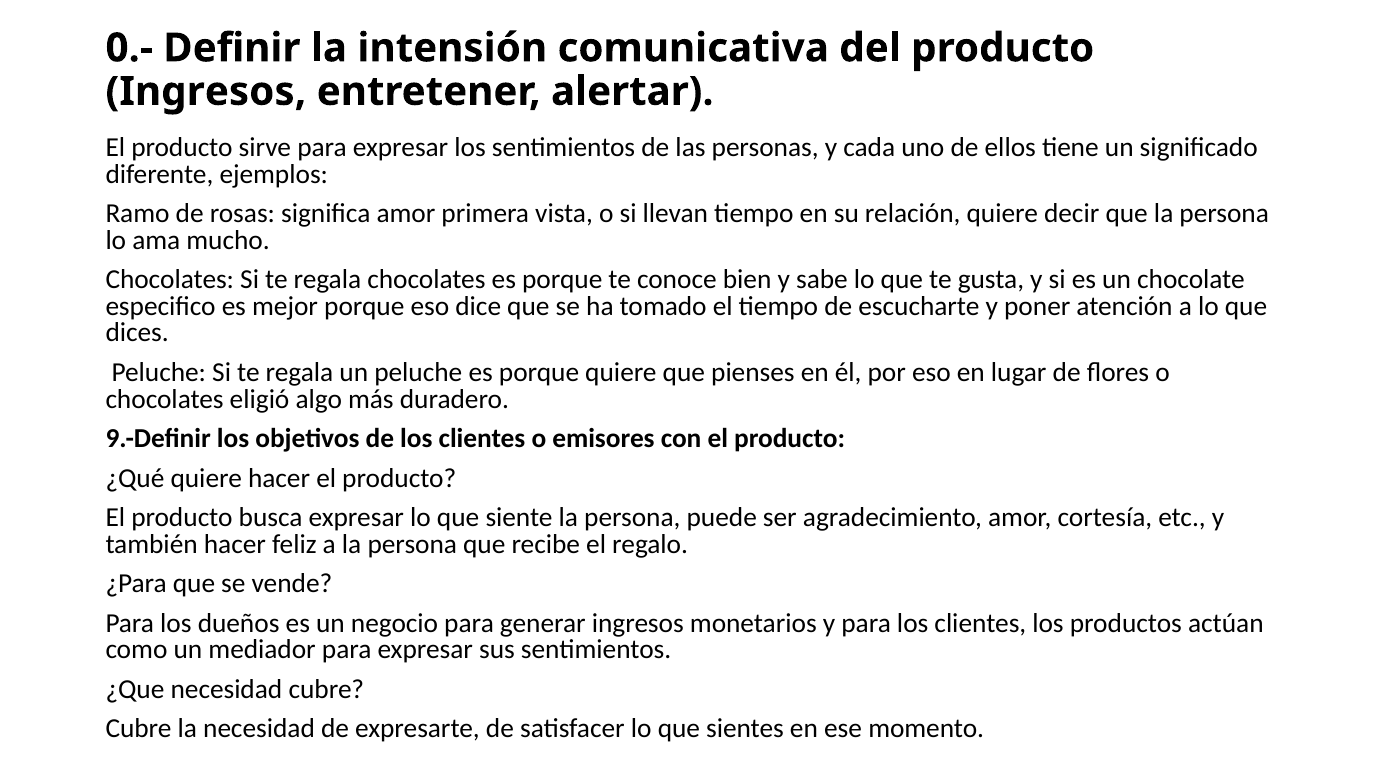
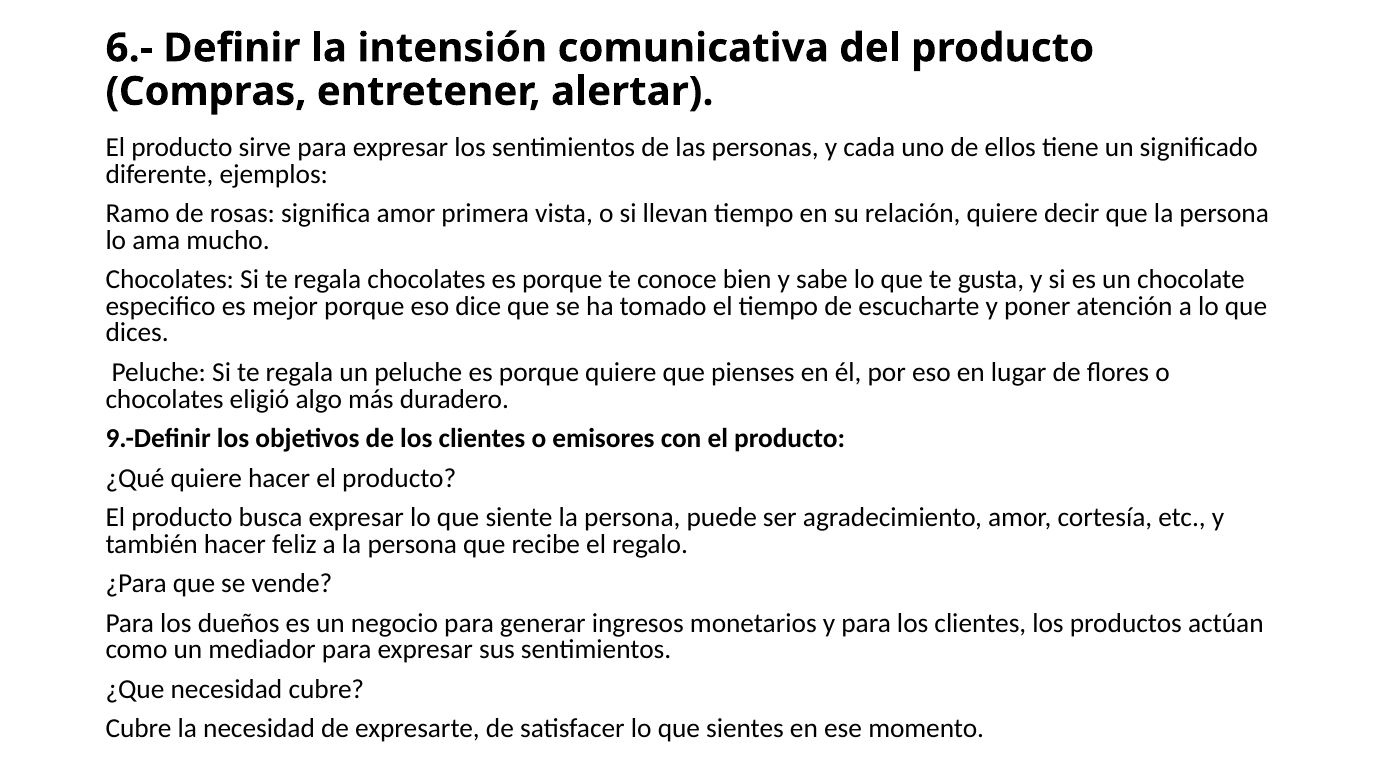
0.-: 0.- -> 6.-
Ingresos at (206, 92): Ingresos -> Compras
